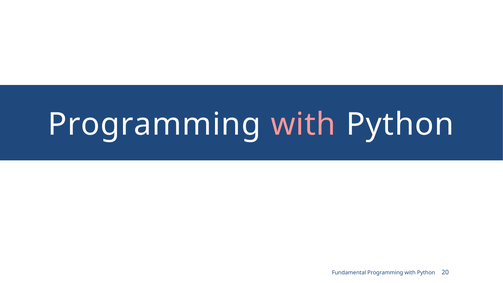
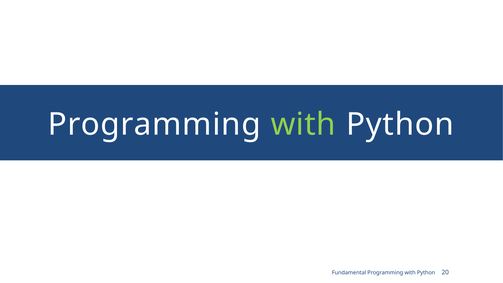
with at (303, 124) colour: pink -> light green
